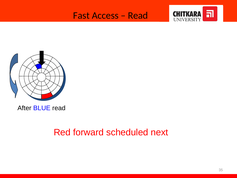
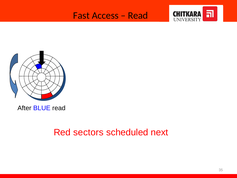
forward: forward -> sectors
